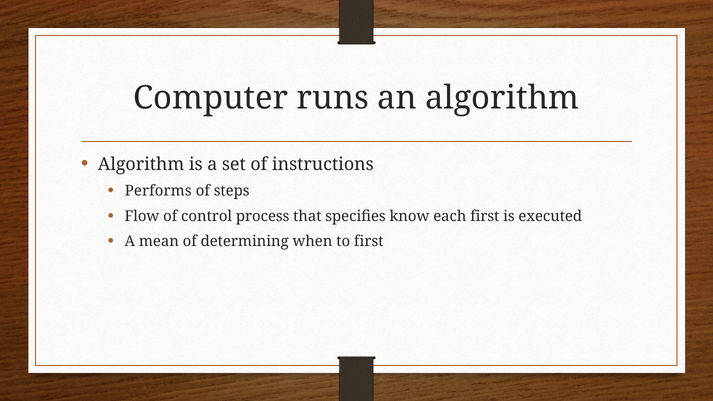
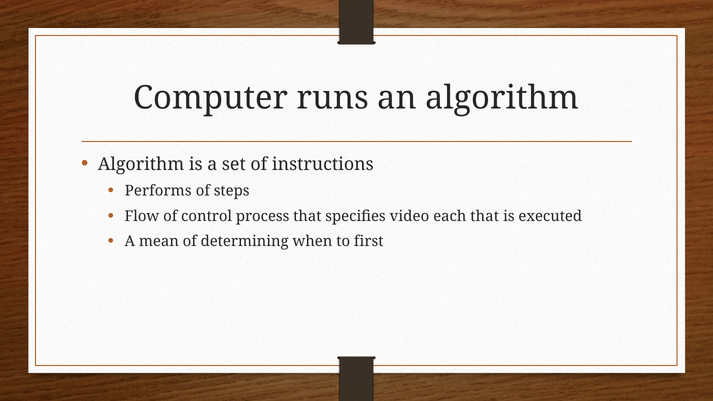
know: know -> video
each first: first -> that
